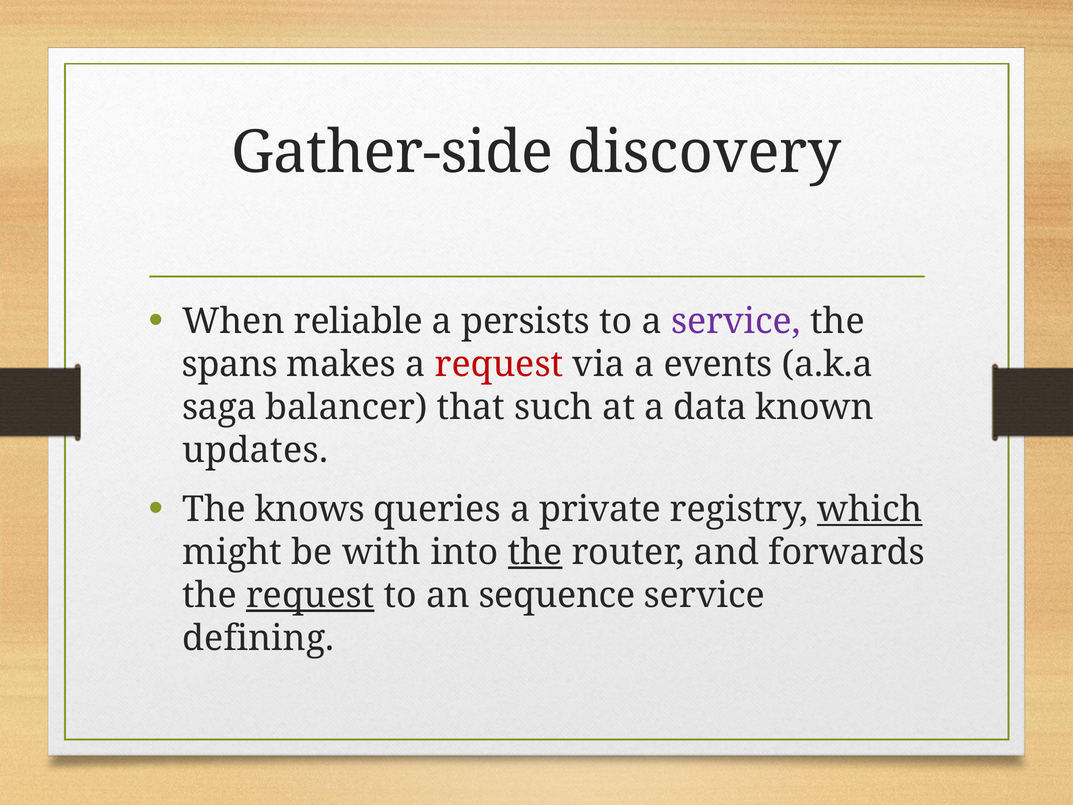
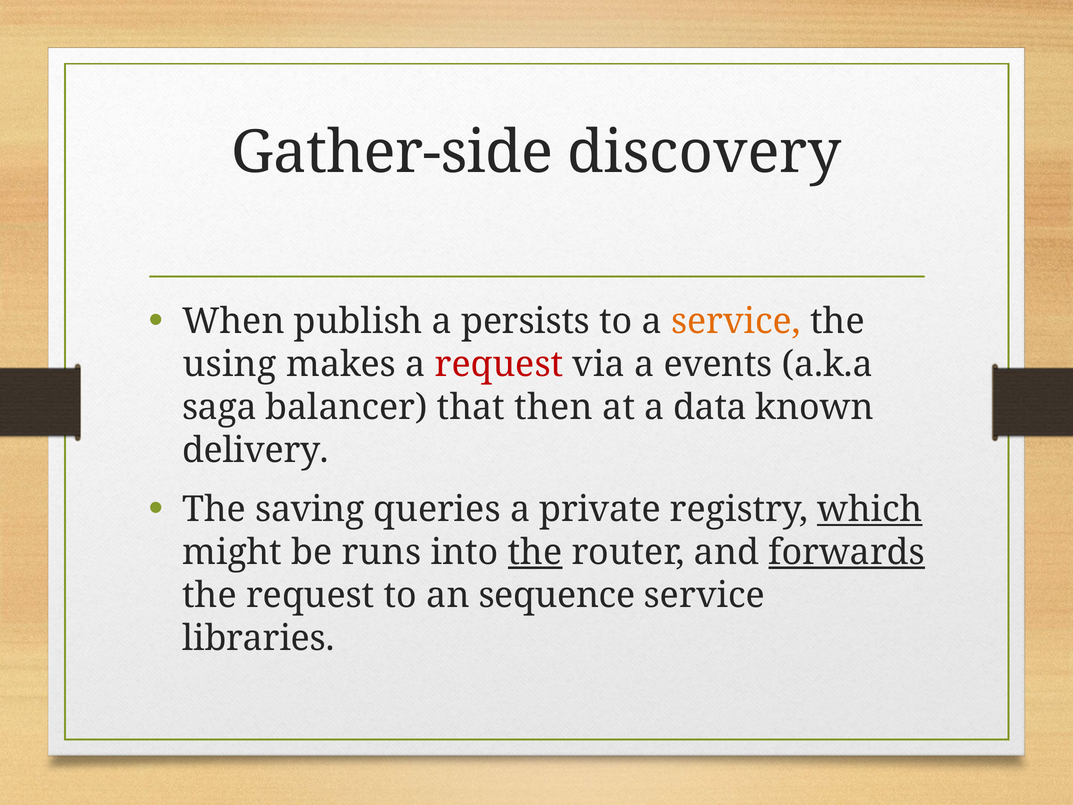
reliable: reliable -> publish
service at (736, 322) colour: purple -> orange
spans: spans -> using
such: such -> then
updates: updates -> delivery
knows: knows -> saving
with: with -> runs
forwards underline: none -> present
request at (310, 595) underline: present -> none
defining: defining -> libraries
